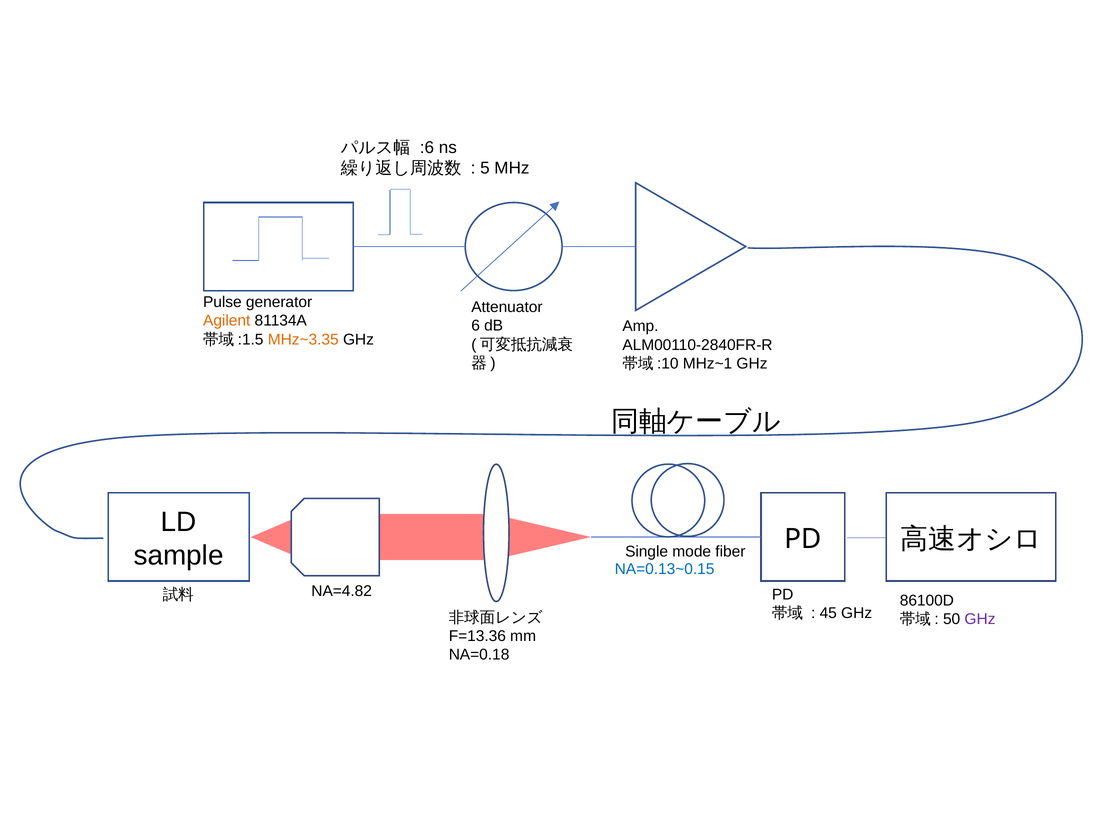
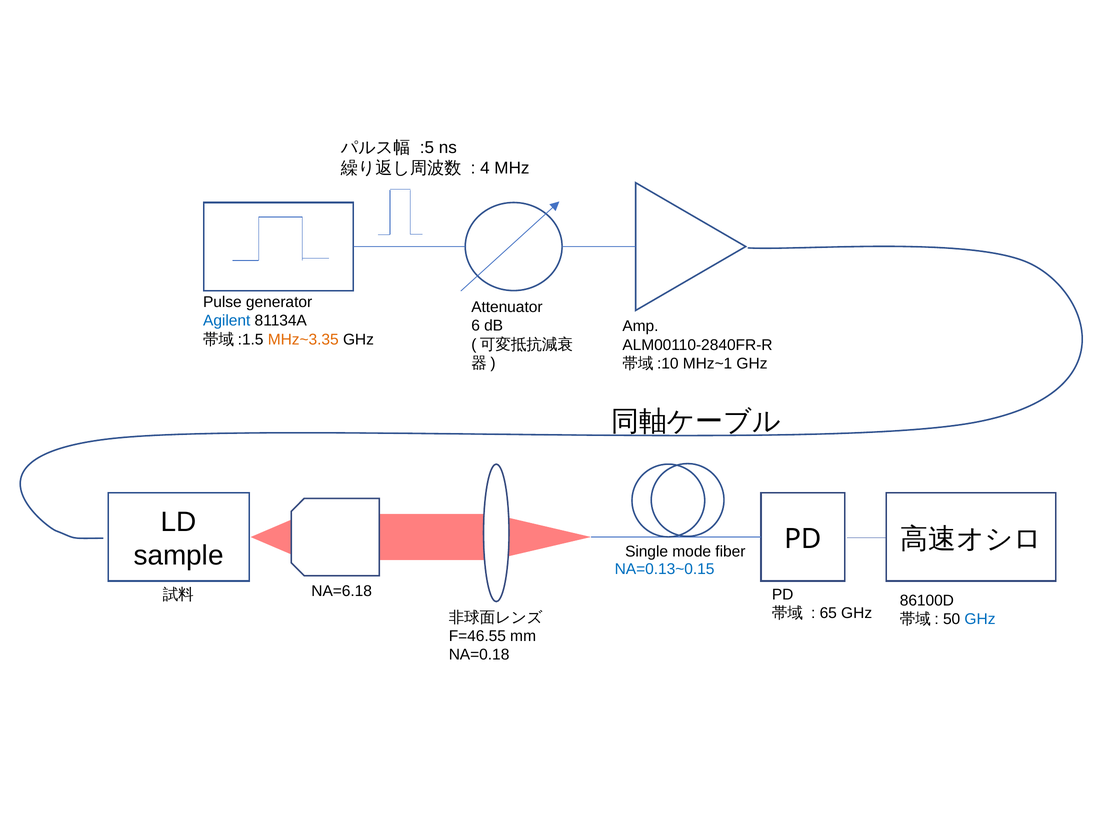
:6: :6 -> :5
5: 5 -> 4
Agilent colour: orange -> blue
NA=4.82: NA=4.82 -> NA=6.18
45: 45 -> 65
GHz at (980, 619) colour: purple -> blue
F=13.36: F=13.36 -> F=46.55
